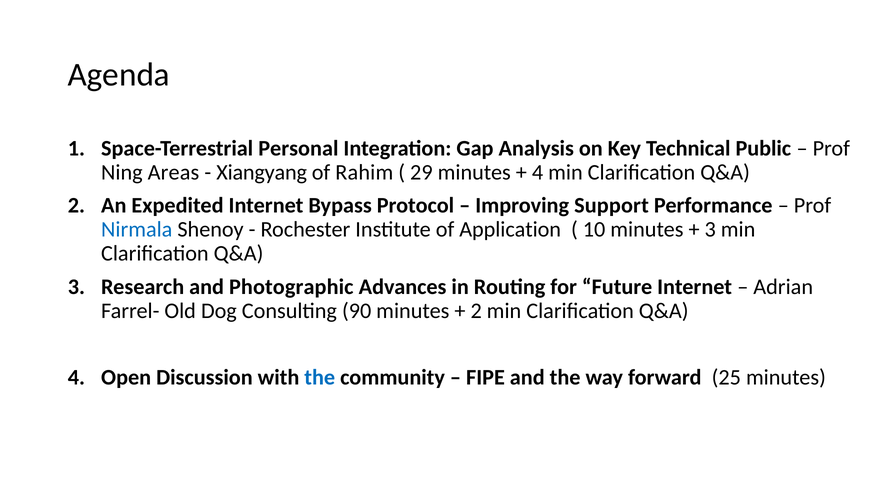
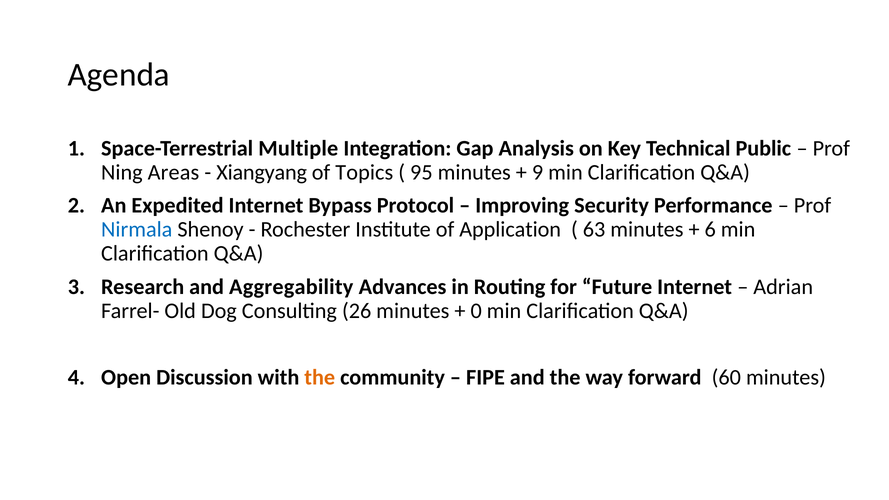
Personal: Personal -> Multiple
Rahim: Rahim -> Topics
29: 29 -> 95
4 at (538, 172): 4 -> 9
Support: Support -> Security
10: 10 -> 63
3 at (710, 230): 3 -> 6
Photographic: Photographic -> Aggregability
90: 90 -> 26
2 at (476, 311): 2 -> 0
the at (320, 377) colour: blue -> orange
25: 25 -> 60
